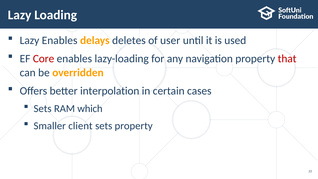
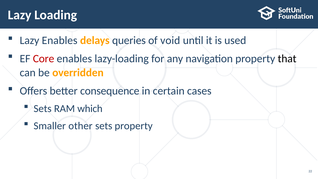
deletes: deletes -> queries
user: user -> void
that colour: red -> black
interpolation: interpolation -> consequence
client: client -> other
